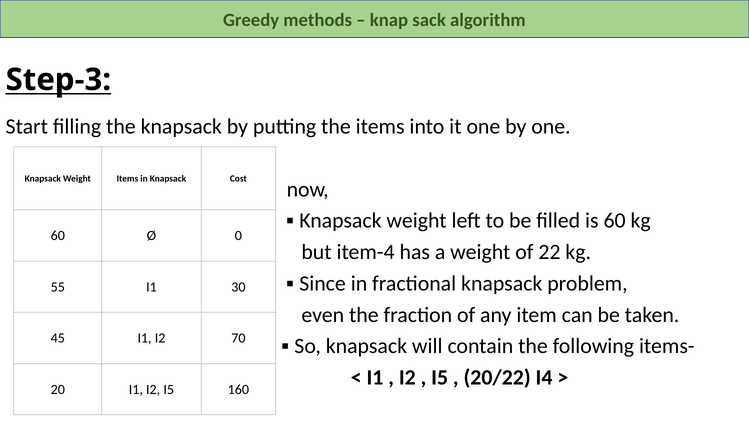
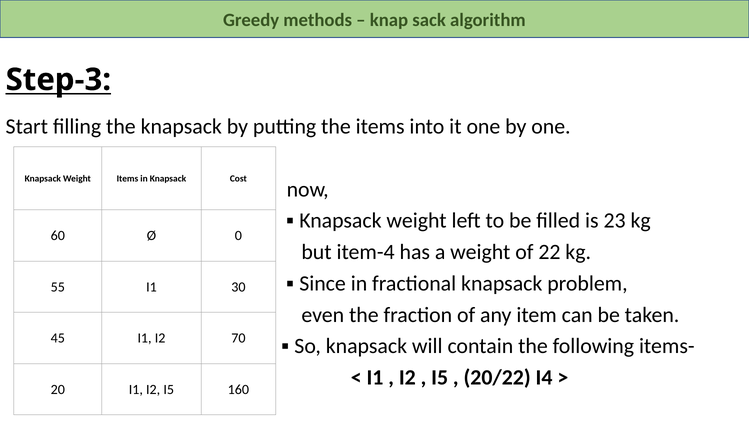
is 60: 60 -> 23
